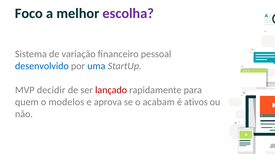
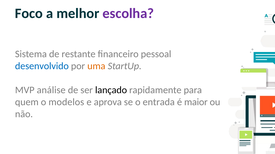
variação: variação -> restante
uma colour: blue -> orange
decidir: decidir -> análise
lançado colour: red -> black
acabam: acabam -> entrada
ativos: ativos -> maior
